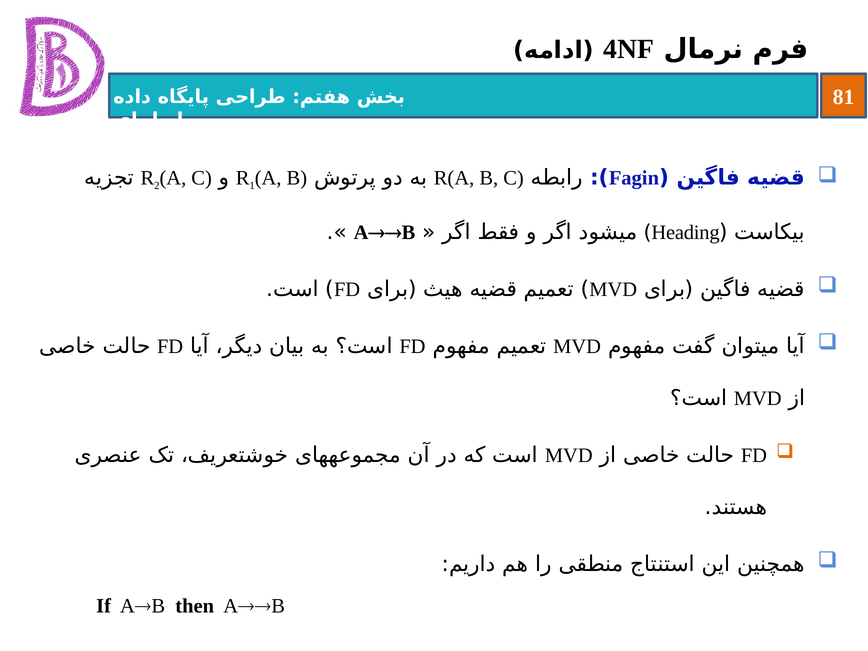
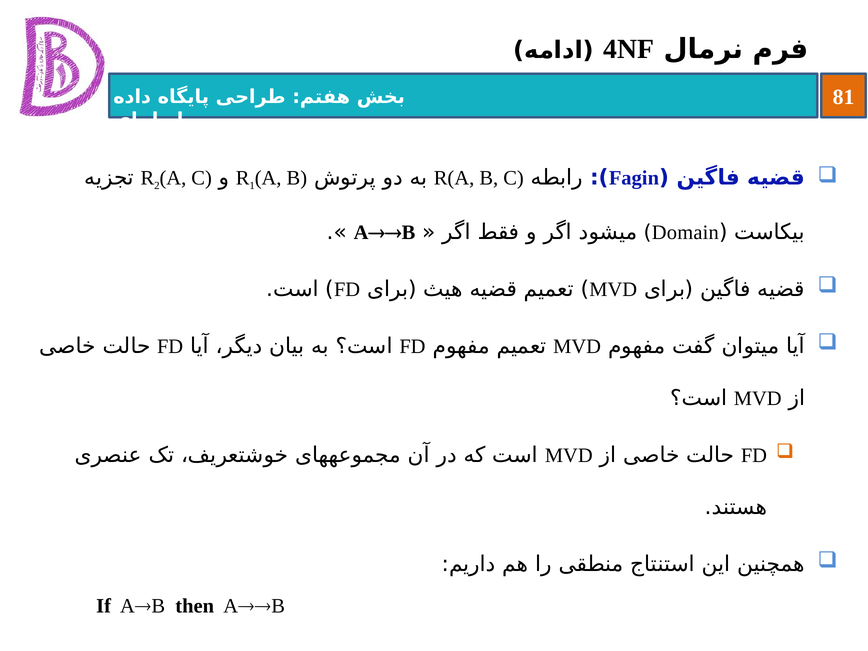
Heading: Heading -> Domain
